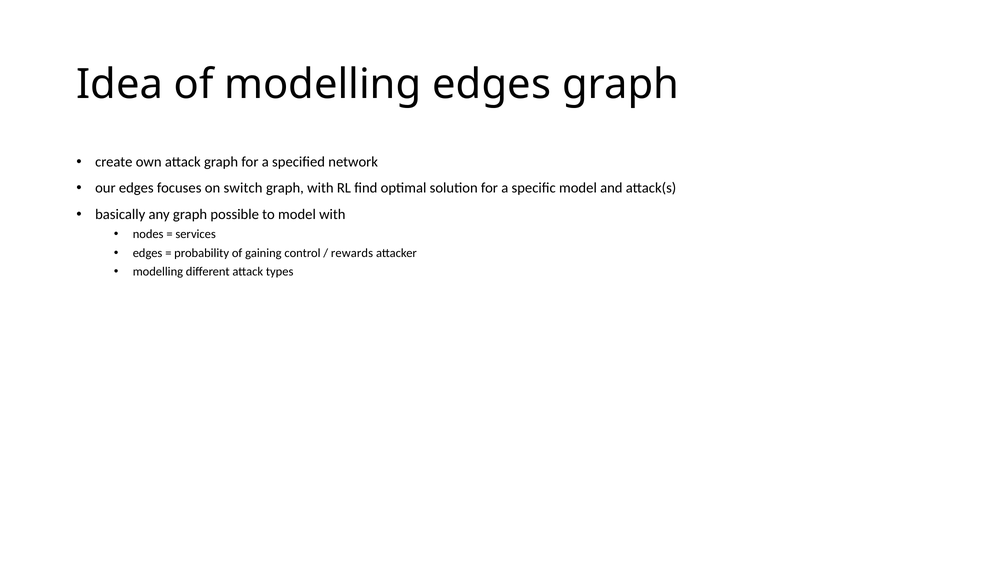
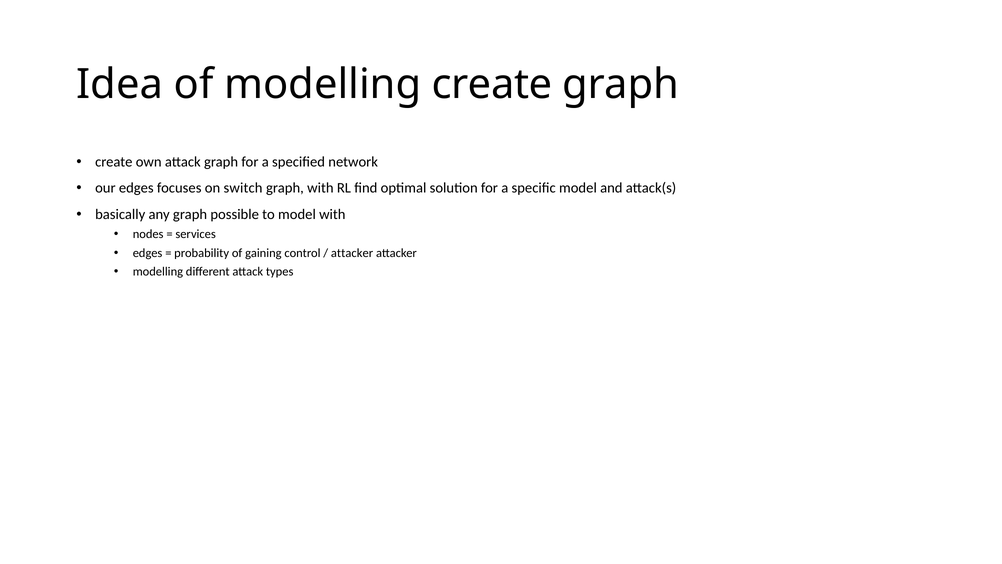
modelling edges: edges -> create
rewards at (352, 253): rewards -> attacker
